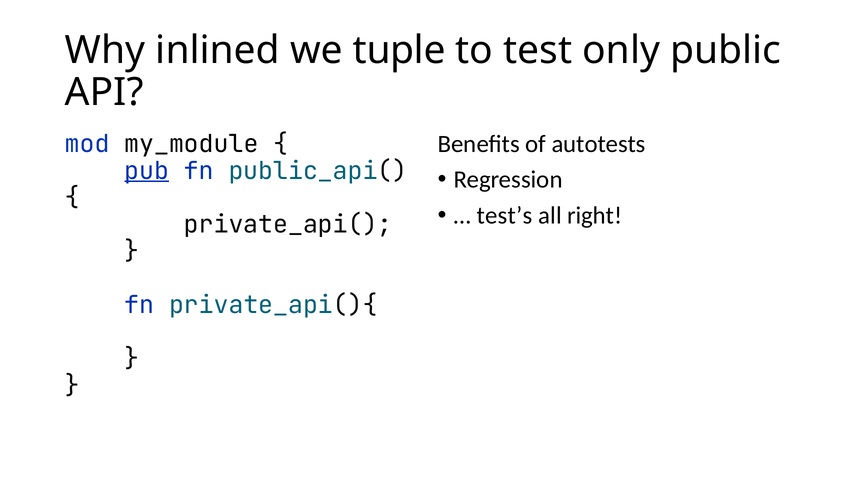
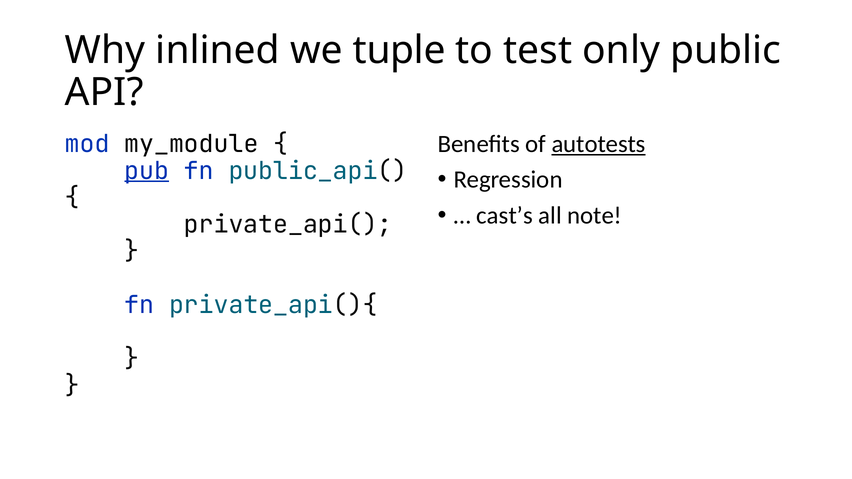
autotests underline: none -> present
test’s: test’s -> cast’s
right: right -> note
